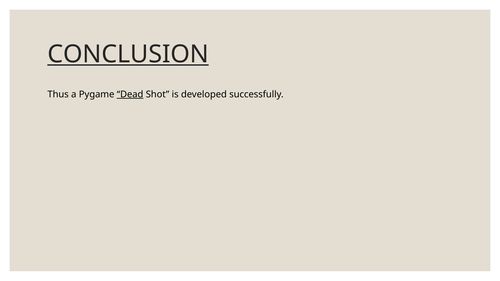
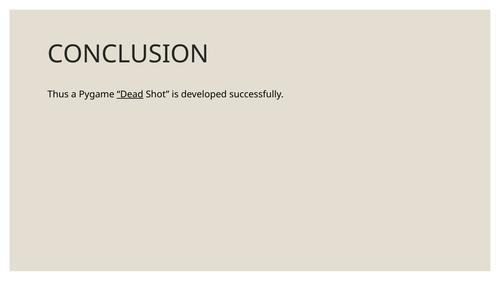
CONCLUSION underline: present -> none
